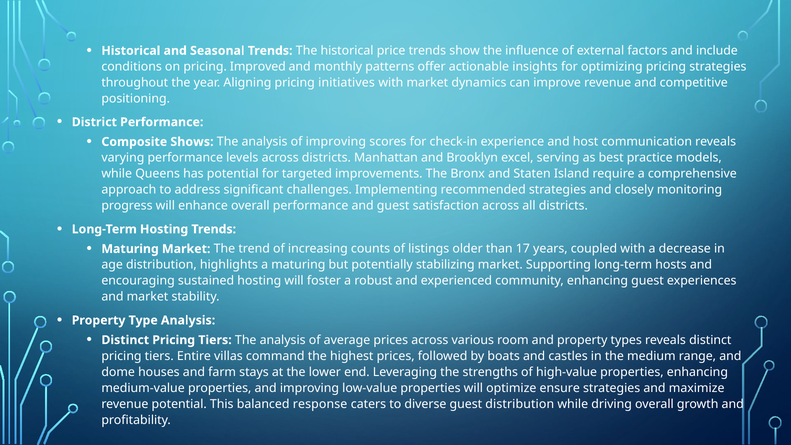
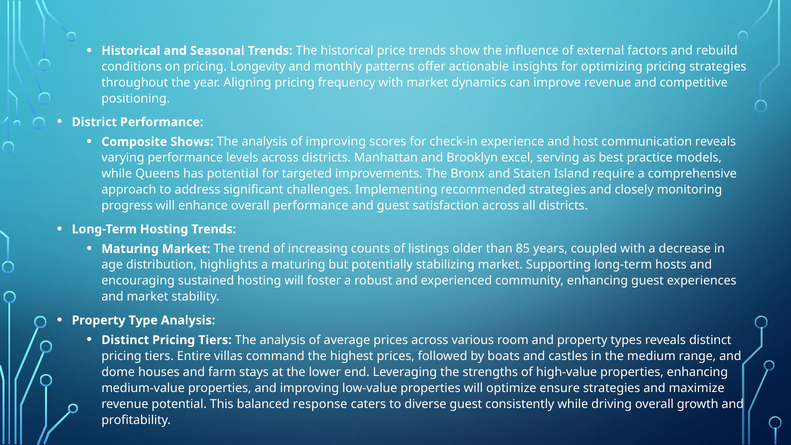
include: include -> rebuild
Improved: Improved -> Longevity
initiatives: initiatives -> frequency
17: 17 -> 85
guest distribution: distribution -> consistently
